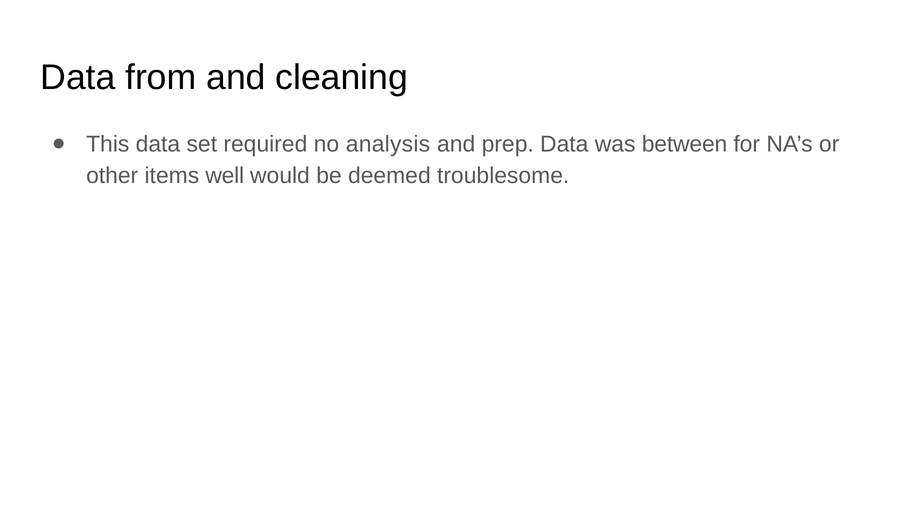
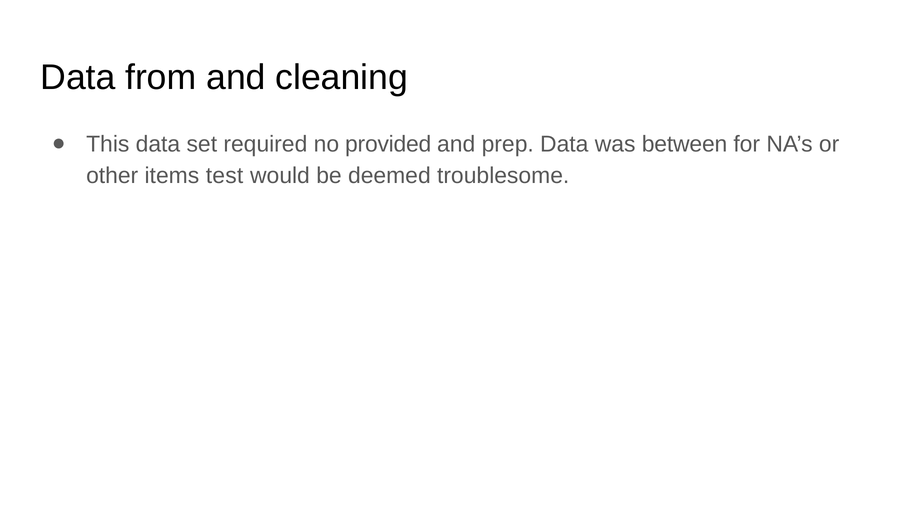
analysis: analysis -> provided
well: well -> test
